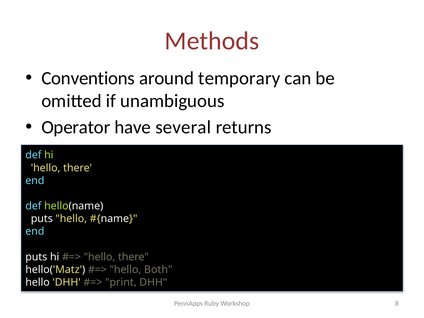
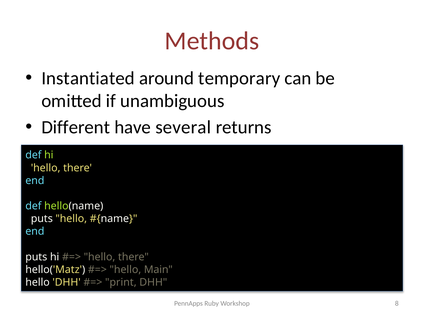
Conventions: Conventions -> Instantiated
Operator: Operator -> Different
Both: Both -> Main
